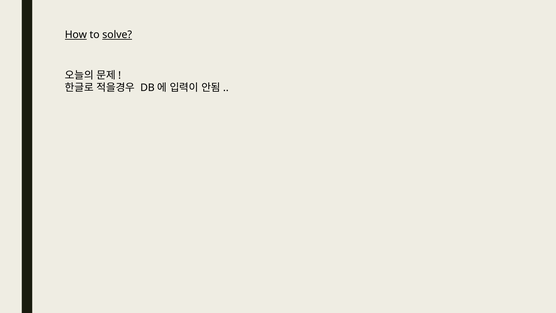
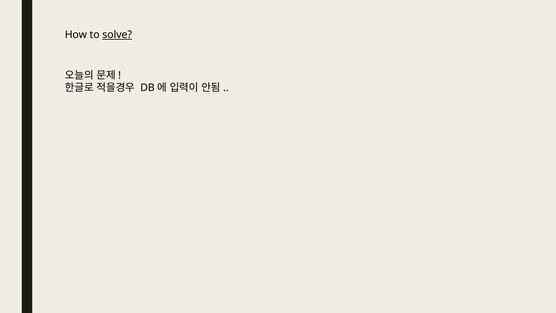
How underline: present -> none
